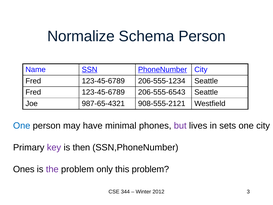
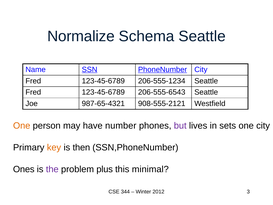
Schema Person: Person -> Seattle
One at (22, 125) colour: blue -> orange
minimal: minimal -> number
key colour: purple -> orange
only: only -> plus
this problem: problem -> minimal
